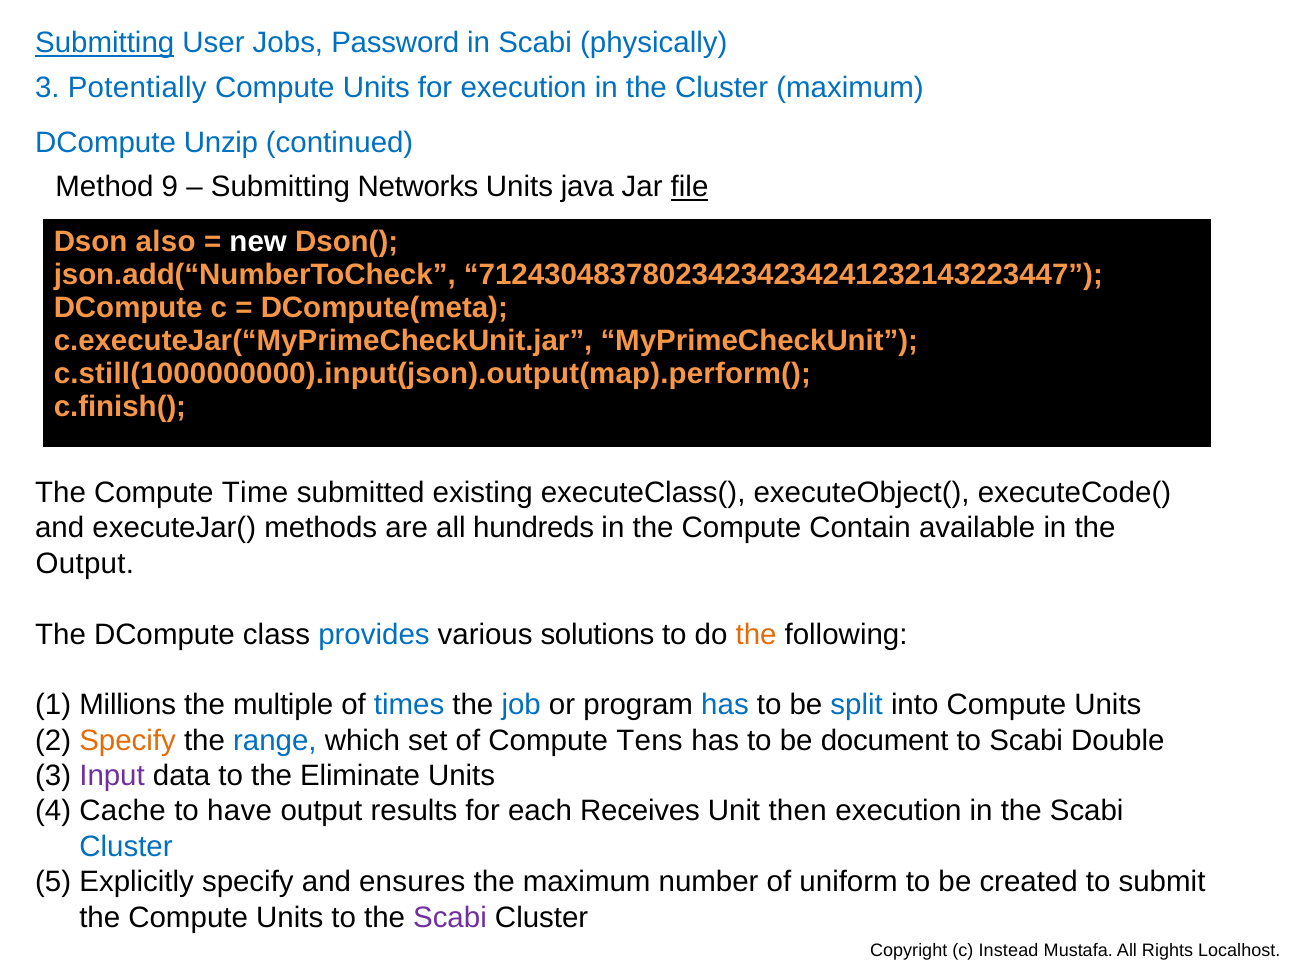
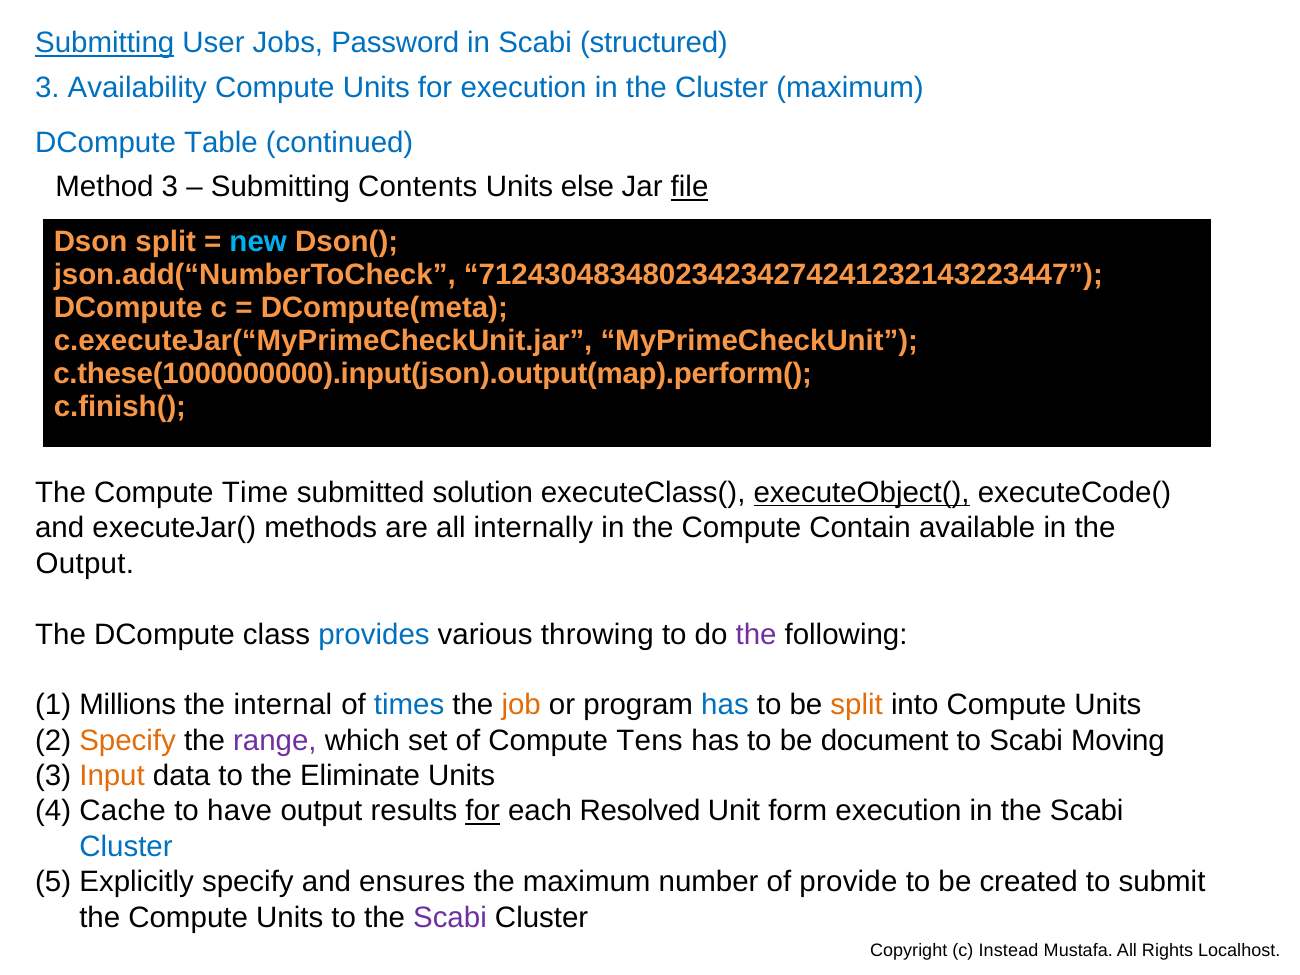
physically: physically -> structured
Potentially: Potentially -> Availability
Unzip: Unzip -> Table
Method 9: 9 -> 3
Networks: Networks -> Contents
java: java -> else
Dson also: also -> split
new colour: white -> light blue
712430483780234234234241232143223447: 712430483780234234234241232143223447 -> 712430483480234234274241232143223447
c.still(1000000000).input(json).output(map).perform(: c.still(1000000000).input(json).output(map).perform( -> c.these(1000000000).input(json).output(map).perform(
existing: existing -> solution
executeObject( underline: none -> present
hundreds: hundreds -> internally
solutions: solutions -> throwing
the at (756, 634) colour: orange -> purple
multiple: multiple -> internal
job colour: blue -> orange
split at (857, 705) colour: blue -> orange
range colour: blue -> purple
Double: Double -> Moving
Input colour: purple -> orange
for at (483, 811) underline: none -> present
Receives: Receives -> Resolved
then: then -> form
uniform: uniform -> provide
